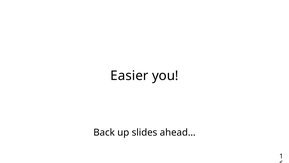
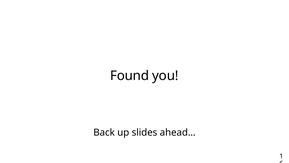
Easier: Easier -> Found
